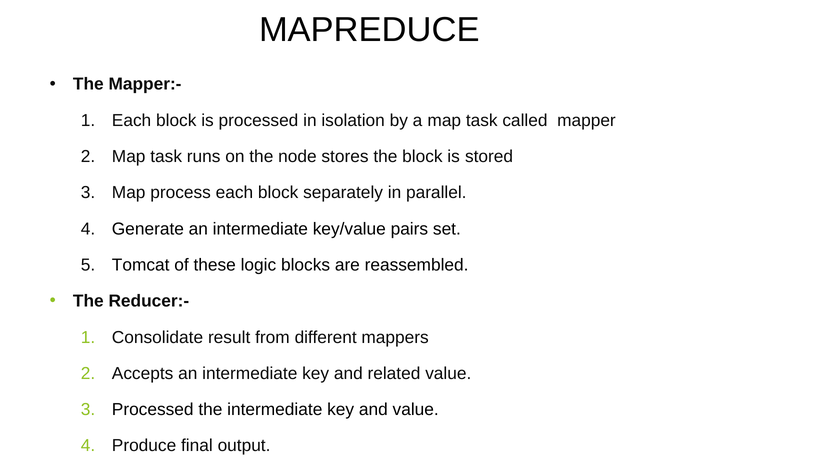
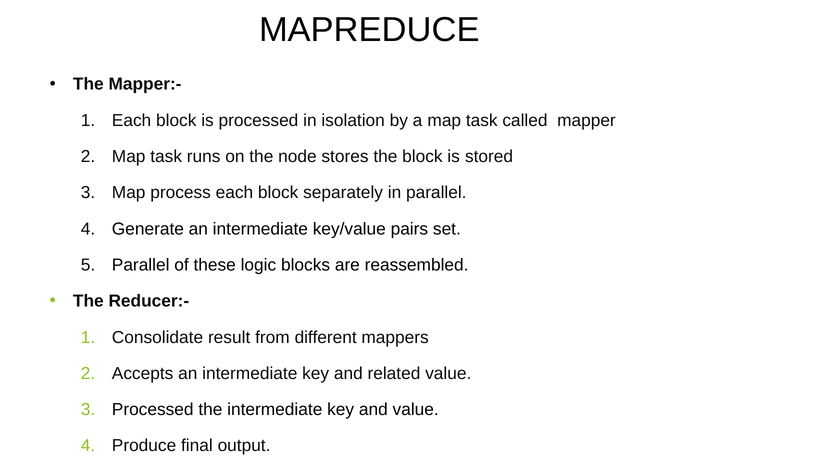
Tomcat at (141, 265): Tomcat -> Parallel
